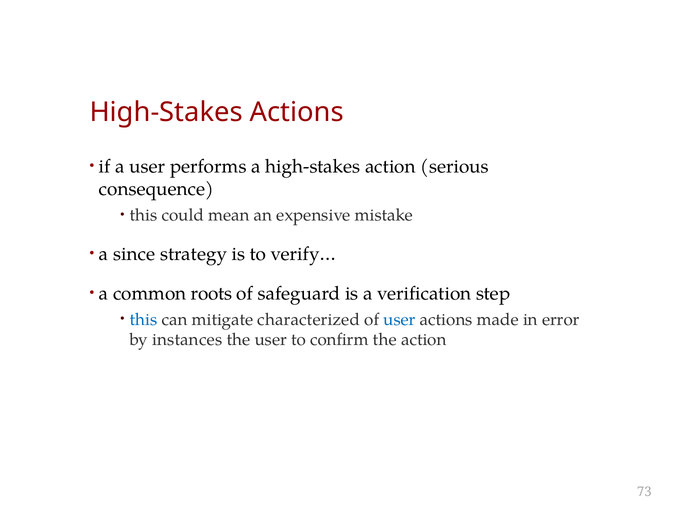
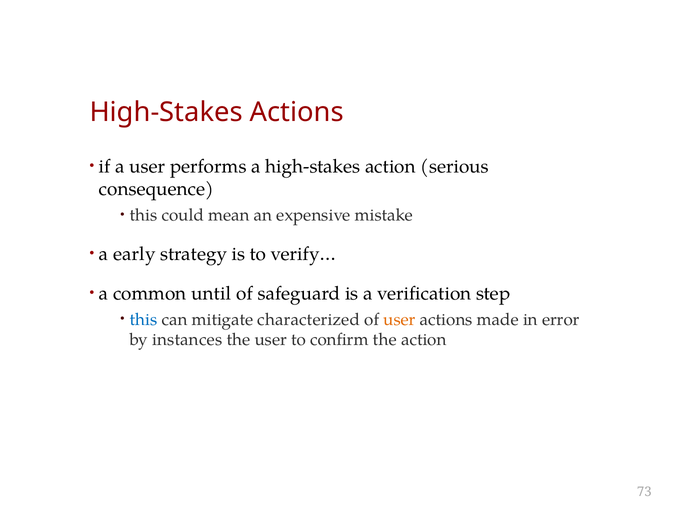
since: since -> early
roots: roots -> until
user at (400, 320) colour: blue -> orange
